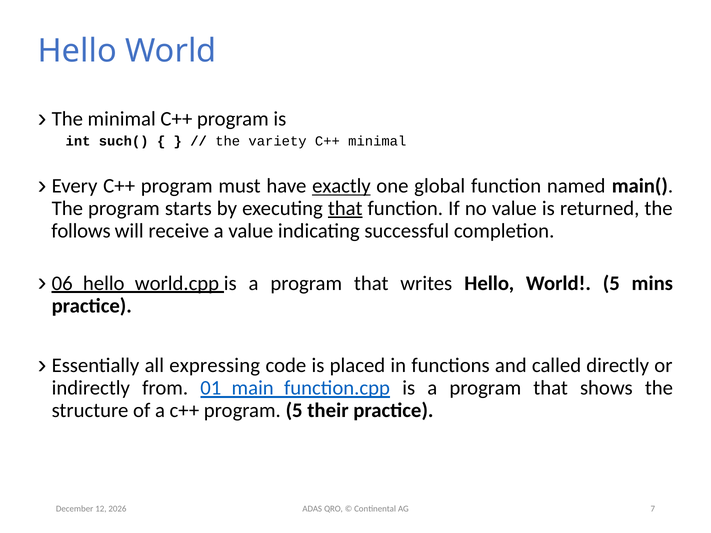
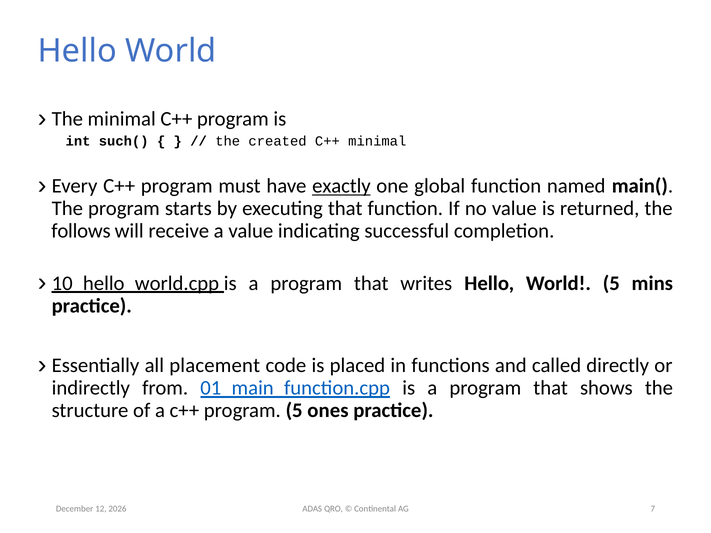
variety: variety -> created
that at (345, 208) underline: present -> none
06_hello_world.cpp: 06_hello_world.cpp -> 10_hello_world.cpp
expressing: expressing -> placement
their: their -> ones
